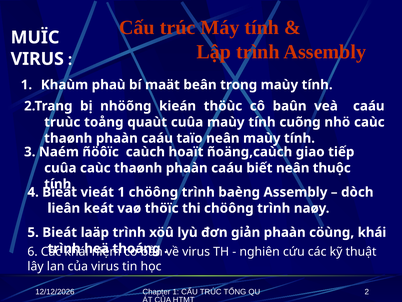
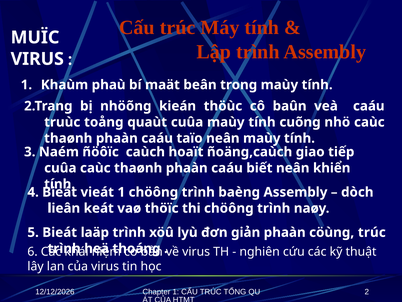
thuộc: thuộc -> khiển
cöùng khái: khái -> trúc
